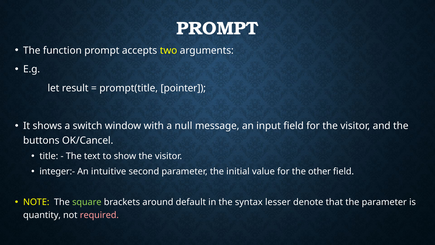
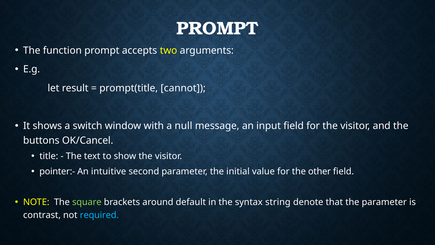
pointer: pointer -> cannot
integer:-: integer:- -> pointer:-
lesser: lesser -> string
quantity: quantity -> contrast
required colour: pink -> light blue
